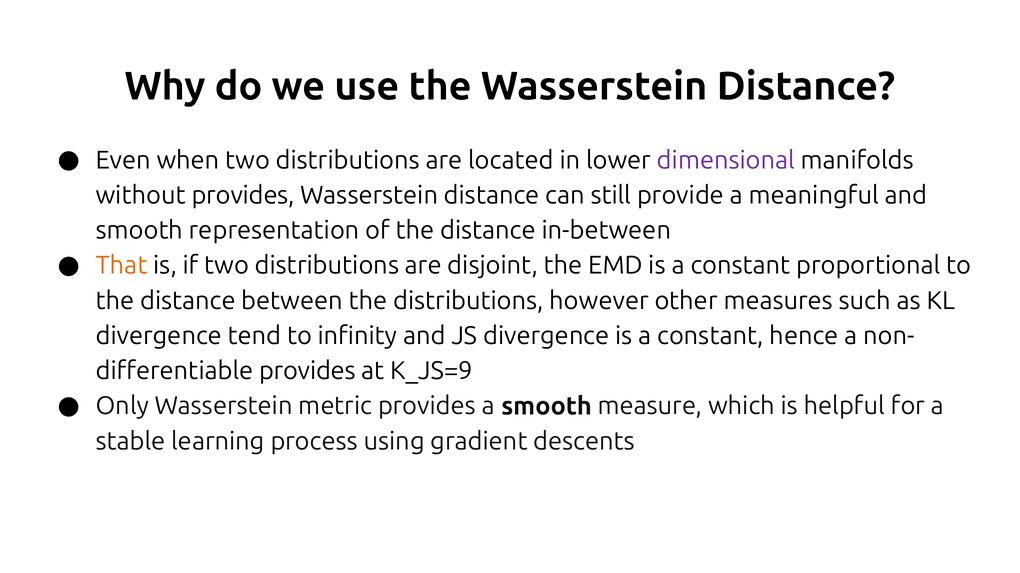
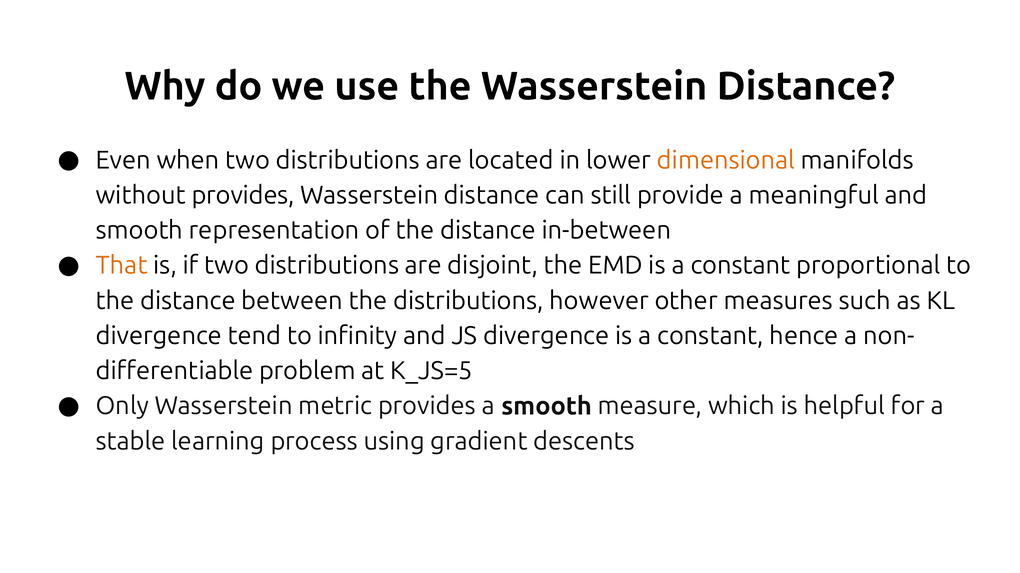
dimensional colour: purple -> orange
provides at (307, 371): provides -> problem
K_JS=9: K_JS=9 -> K_JS=5
